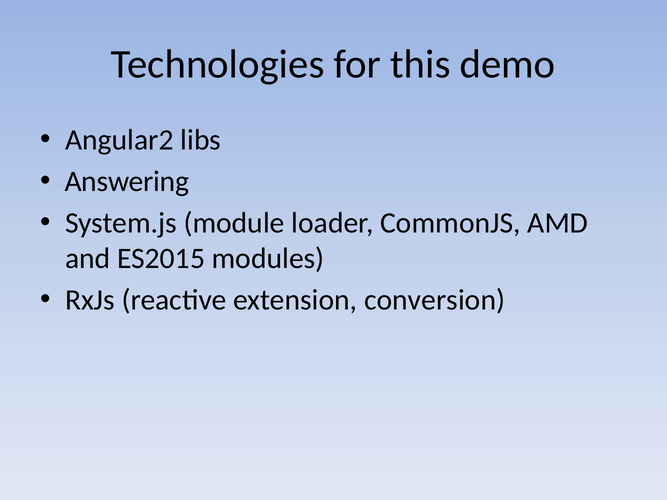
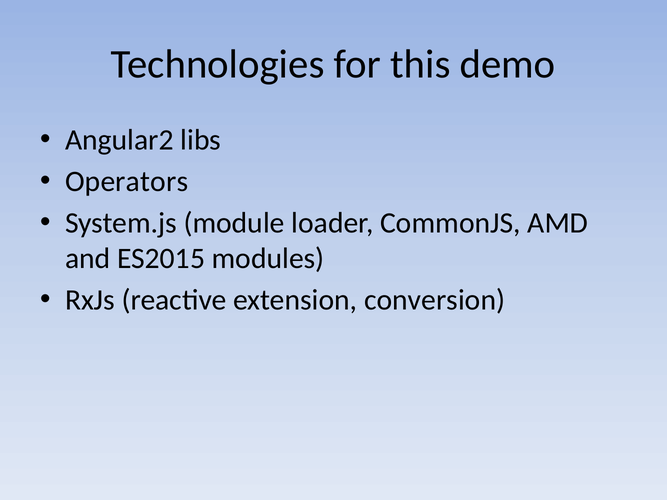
Answering: Answering -> Operators
